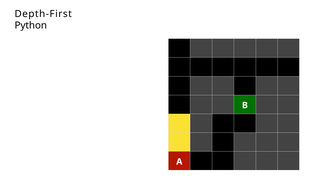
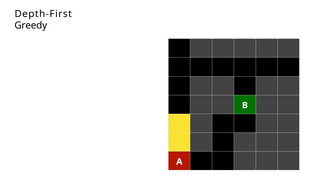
Python: Python -> Greedy
